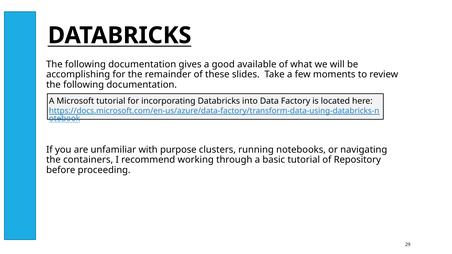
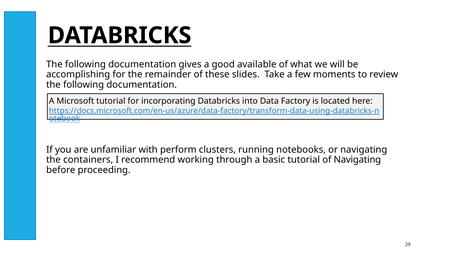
purpose: purpose -> perform
of Repository: Repository -> Navigating
